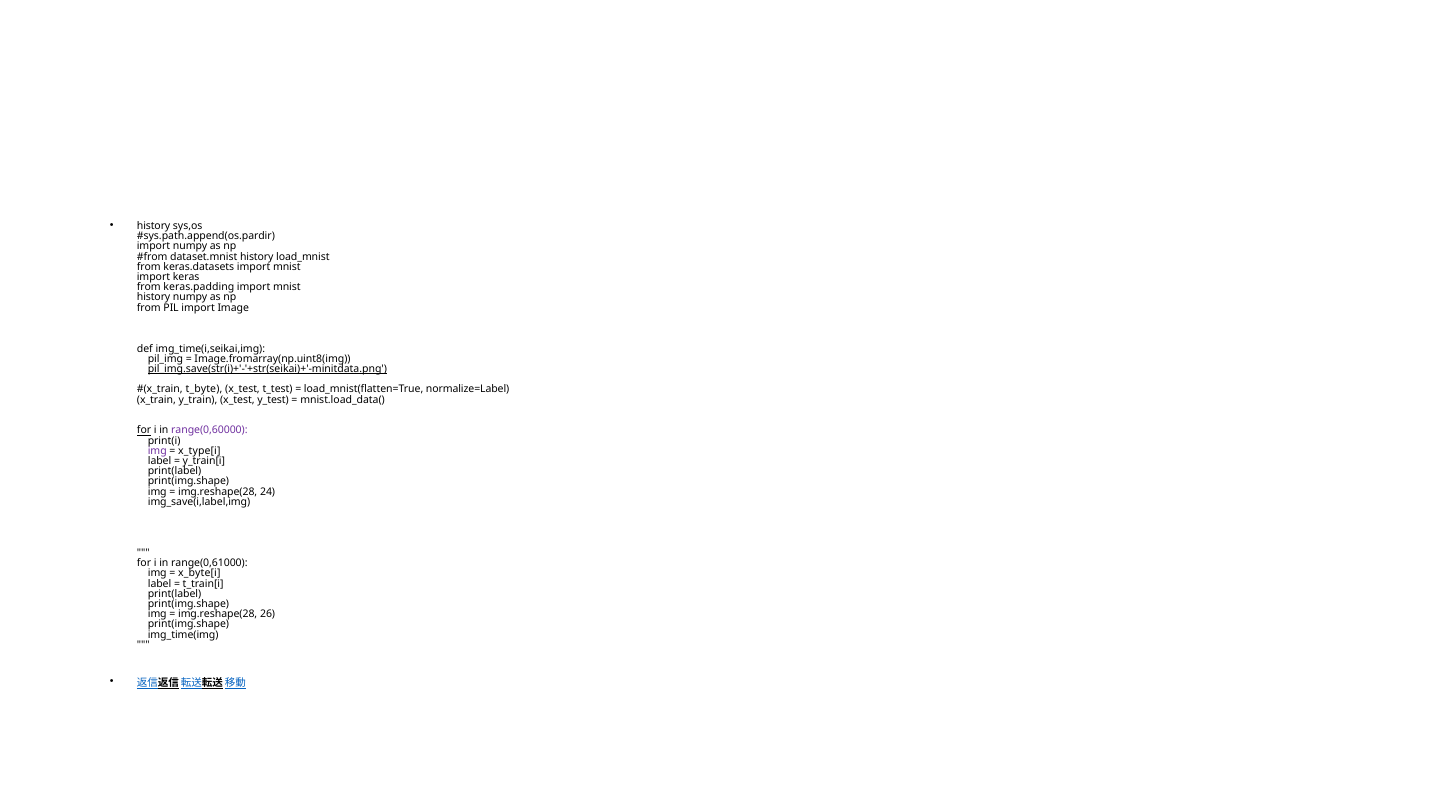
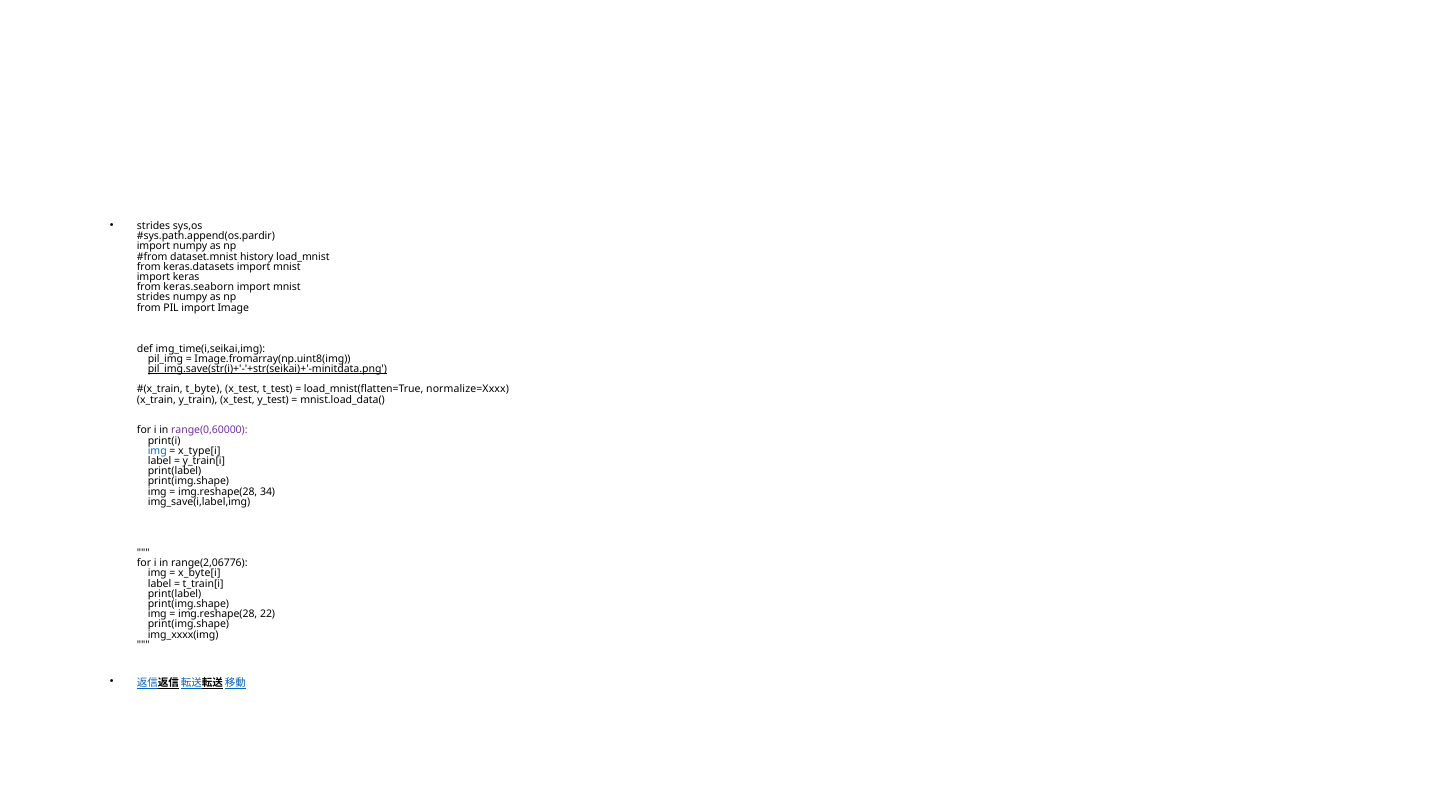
history at (154, 226): history -> strides
keras.padding: keras.padding -> keras.seaborn
history at (154, 298): history -> strides
normalize=Label: normalize=Label -> normalize=Xxxx
for at (144, 430) underline: present -> none
img at (157, 451) colour: purple -> blue
24: 24 -> 34
range(0,61000: range(0,61000 -> range(2,06776
26: 26 -> 22
img_time(img: img_time(img -> img_xxxx(img
